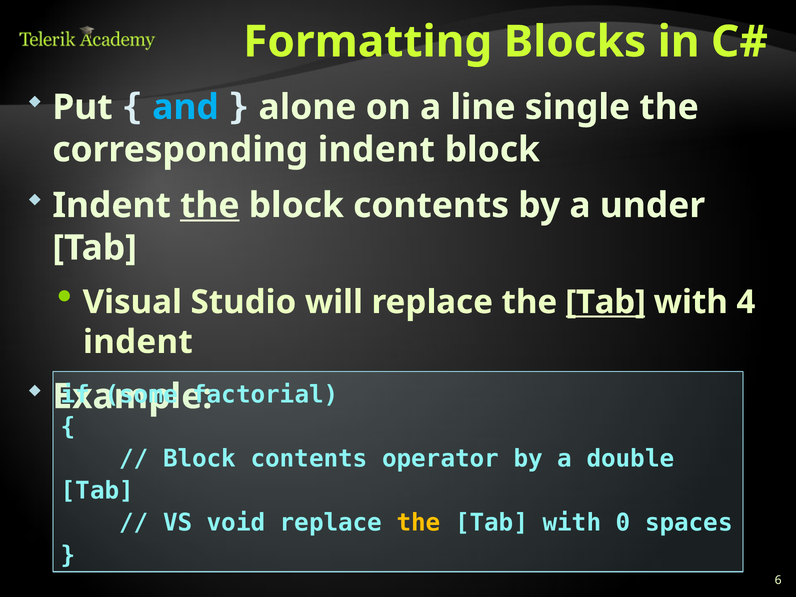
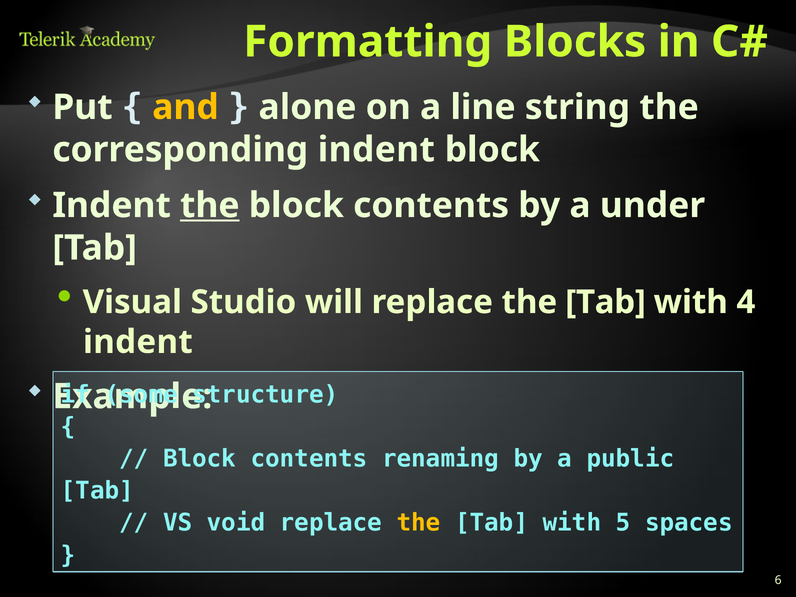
and colour: light blue -> yellow
single: single -> string
Tab at (606, 302) underline: present -> none
factorial: factorial -> structure
operator: operator -> renaming
double: double -> public
0: 0 -> 5
